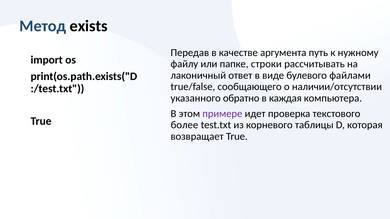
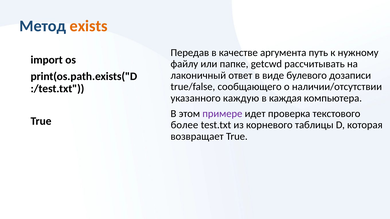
exists colour: black -> orange
строки: строки -> getcwd
файлами: файлами -> дозаписи
обратно: обратно -> каждую
